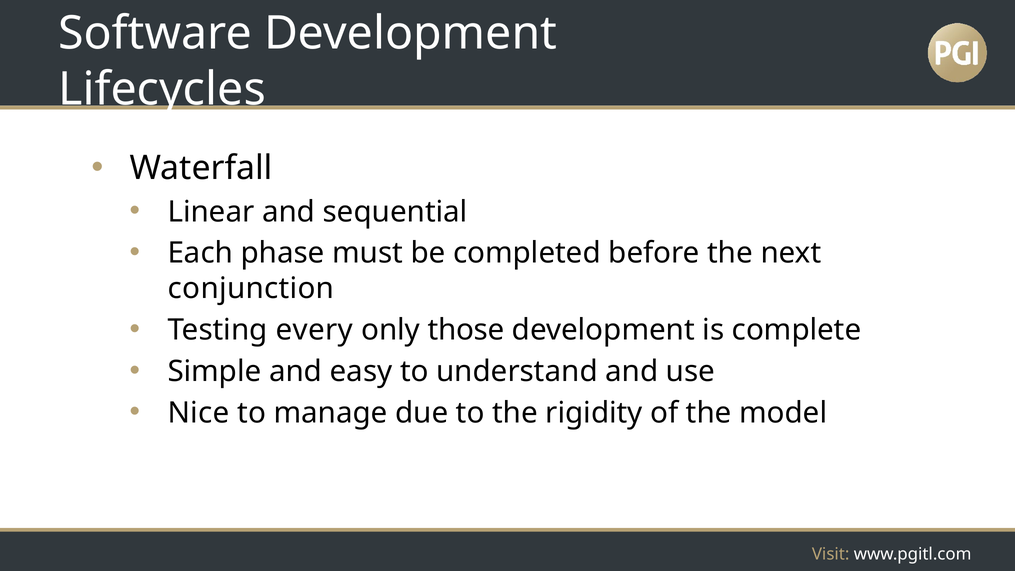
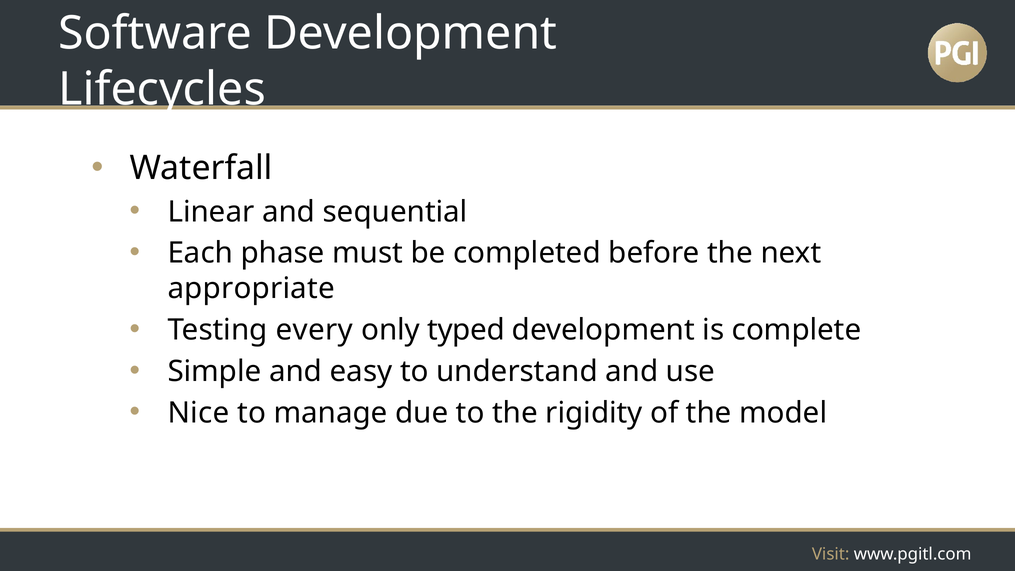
conjunction: conjunction -> appropriate
those: those -> typed
